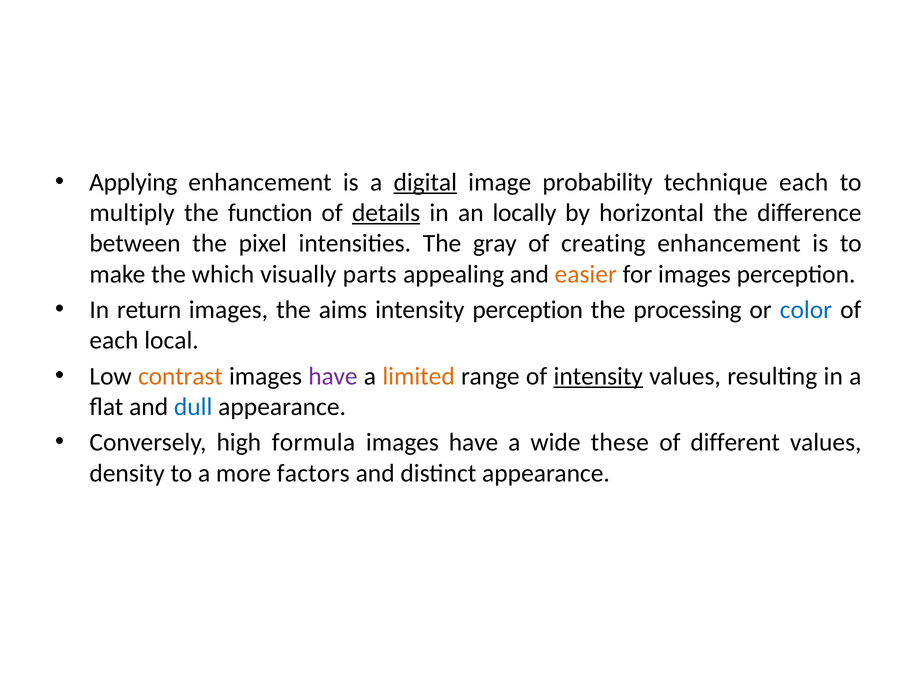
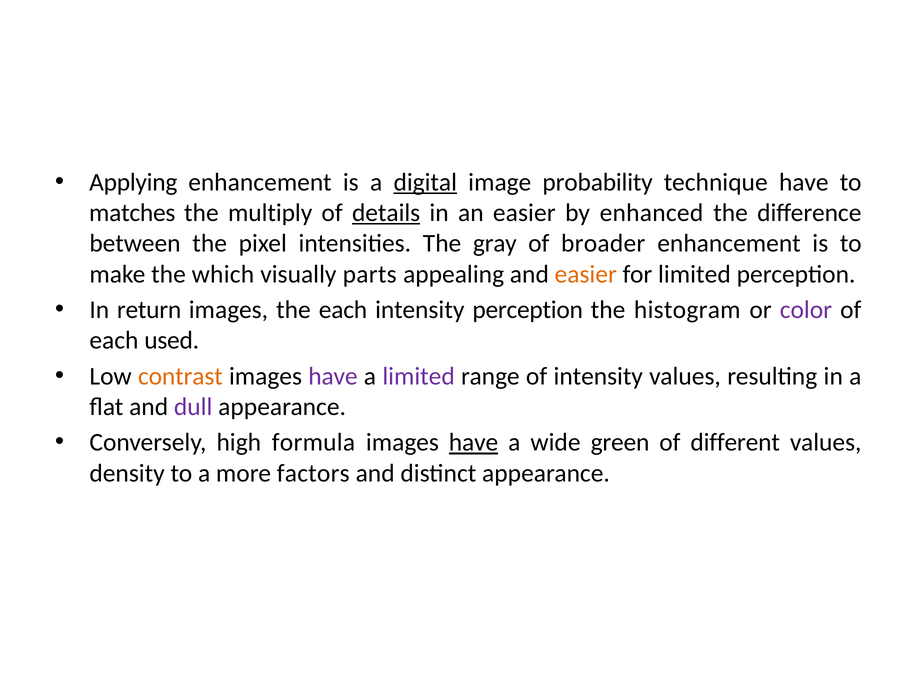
technique each: each -> have
multiply: multiply -> matches
function: function -> multiply
an locally: locally -> easier
horizontal: horizontal -> enhanced
creating: creating -> broader
for images: images -> limited
the aims: aims -> each
processing: processing -> histogram
color colour: blue -> purple
local: local -> used
limited at (419, 376) colour: orange -> purple
intensity at (598, 376) underline: present -> none
dull colour: blue -> purple
have at (474, 442) underline: none -> present
these: these -> green
